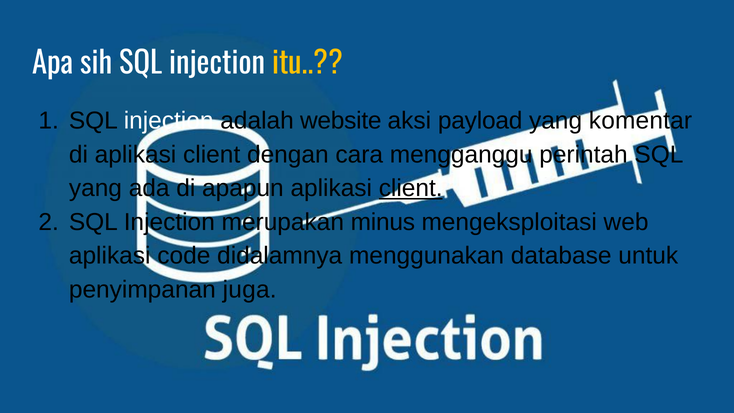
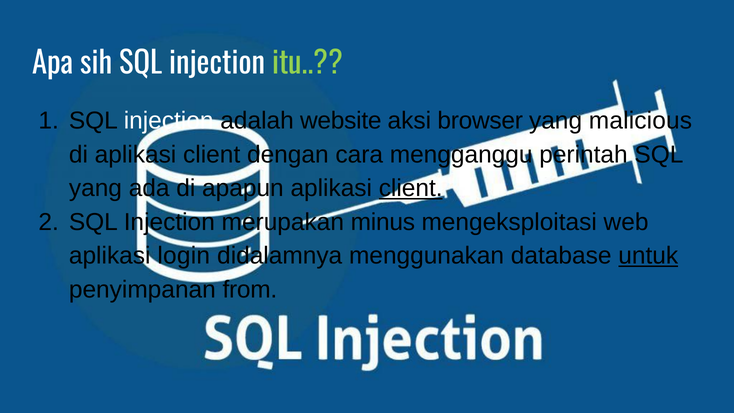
itu colour: yellow -> light green
payload: payload -> browser
komentar: komentar -> malicious
code: code -> login
untuk underline: none -> present
juga: juga -> from
